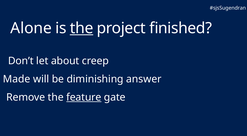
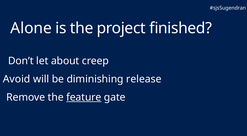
the at (82, 28) underline: present -> none
Made: Made -> Avoid
answer: answer -> release
